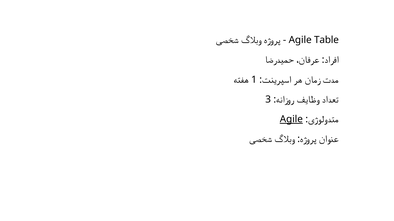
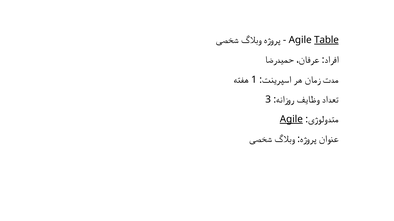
Table underline: none -> present
